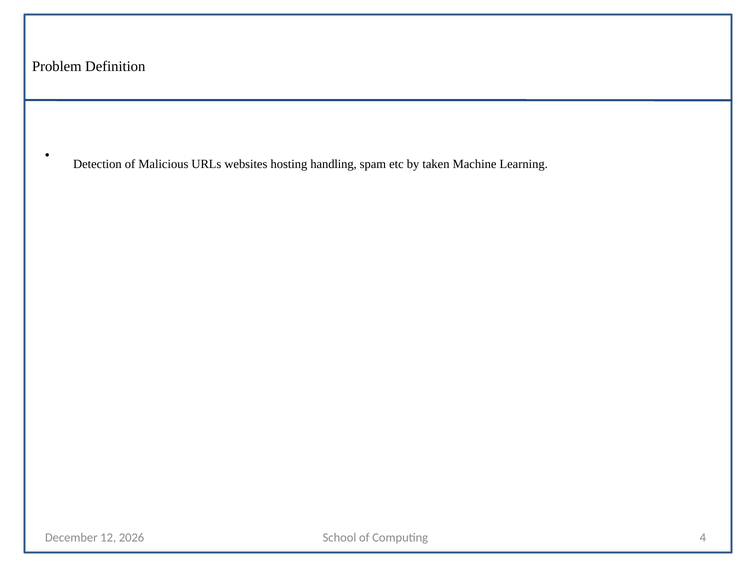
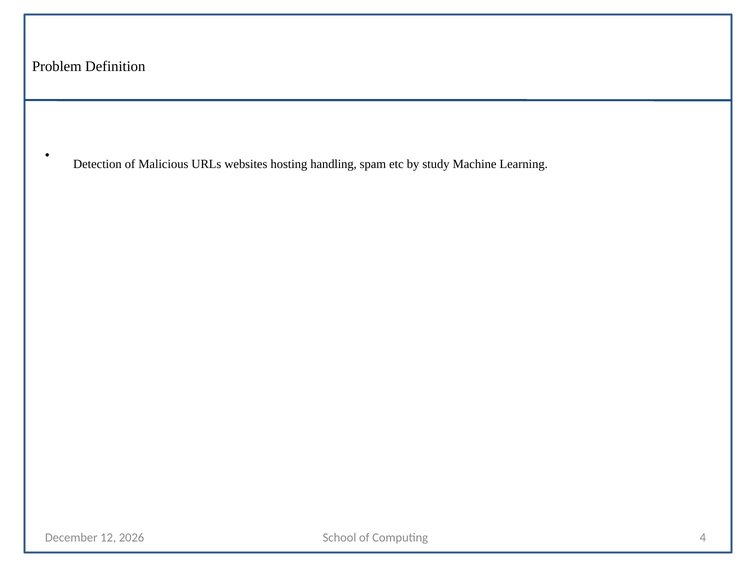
taken: taken -> study
